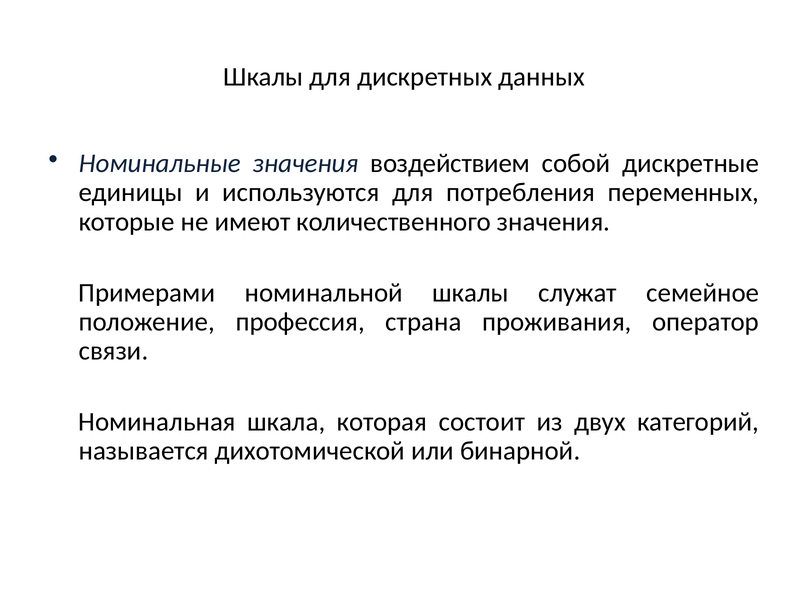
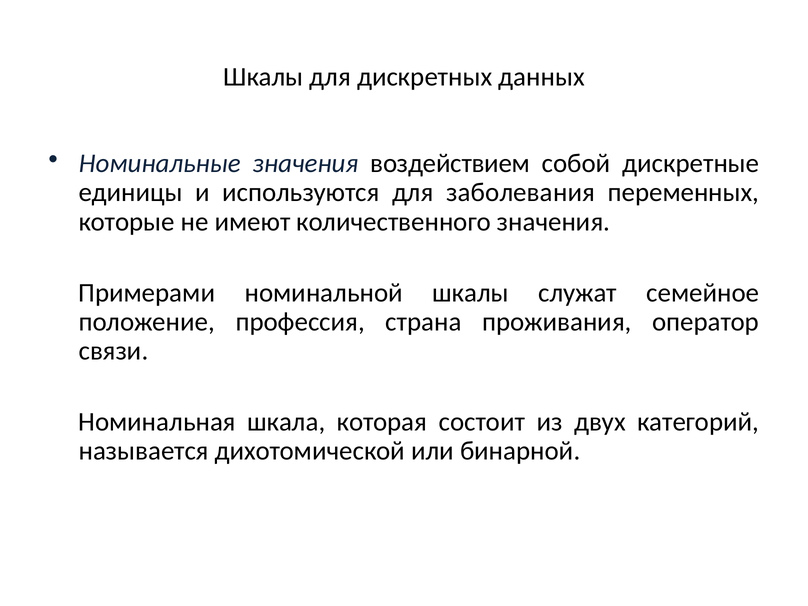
потребления: потребления -> заболевания
